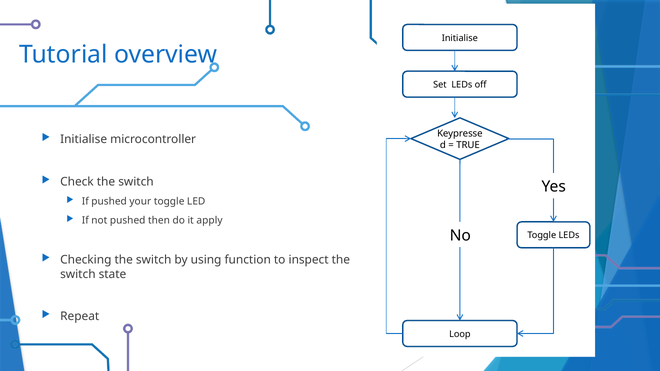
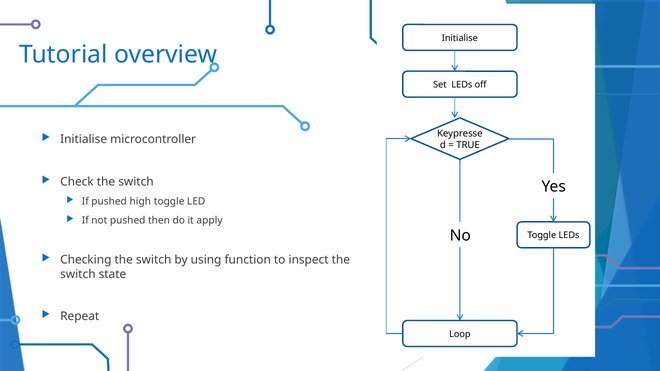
your: your -> high
